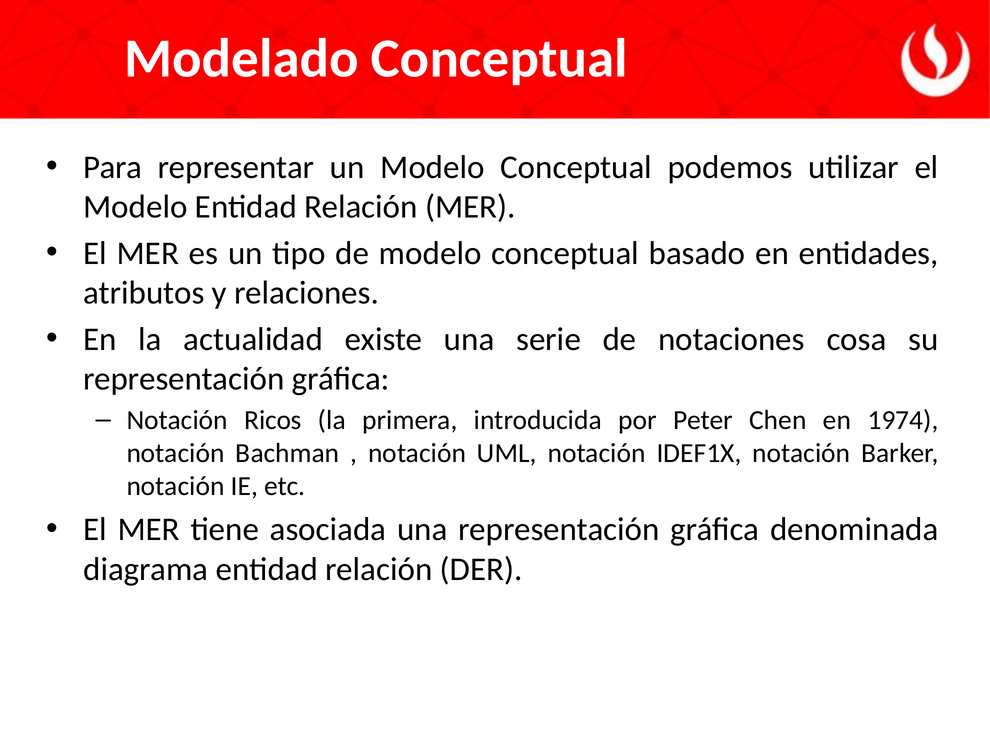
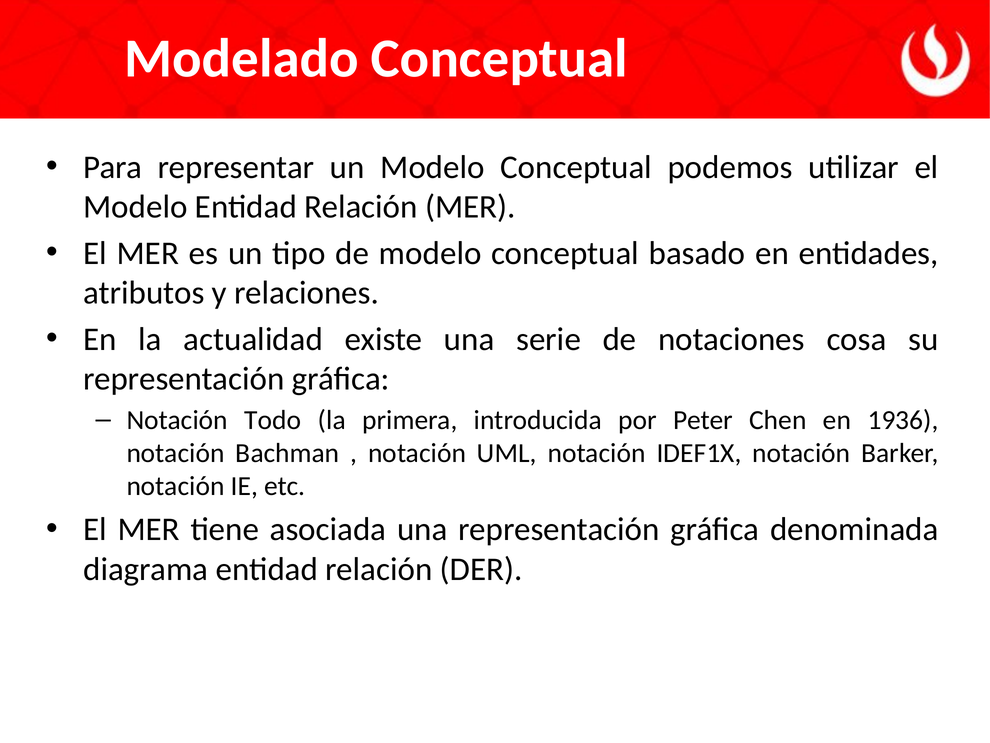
Ricos: Ricos -> Todo
1974: 1974 -> 1936
